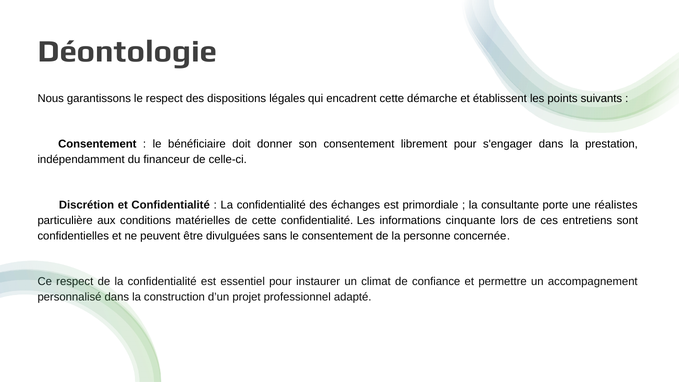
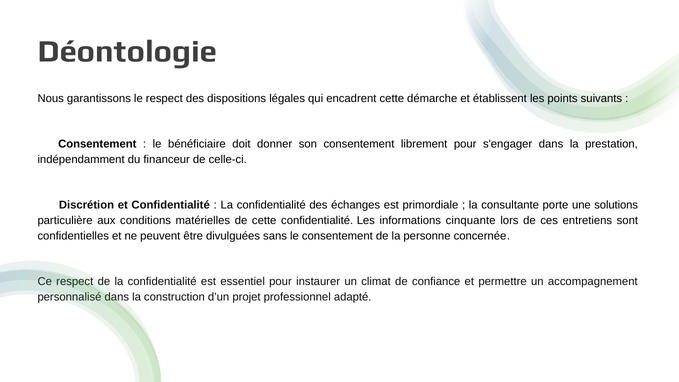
réalistes: réalistes -> solutions
